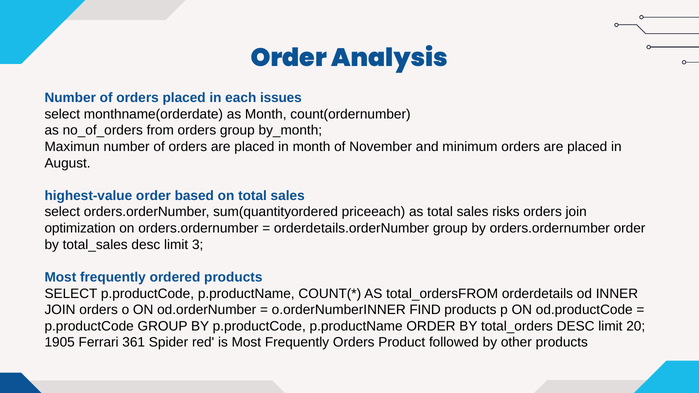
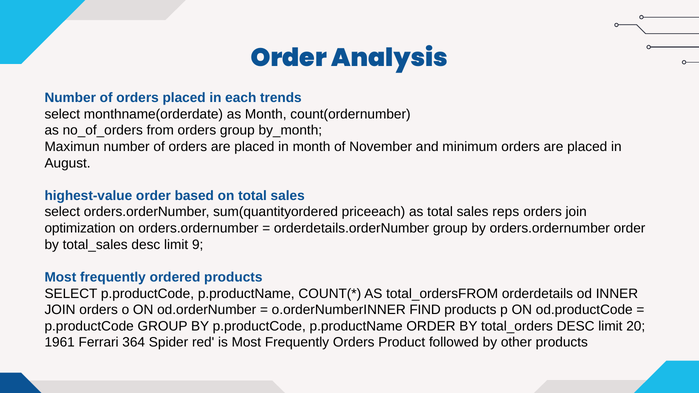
issues: issues -> trends
risks: risks -> reps
3: 3 -> 9
1905: 1905 -> 1961
361: 361 -> 364
